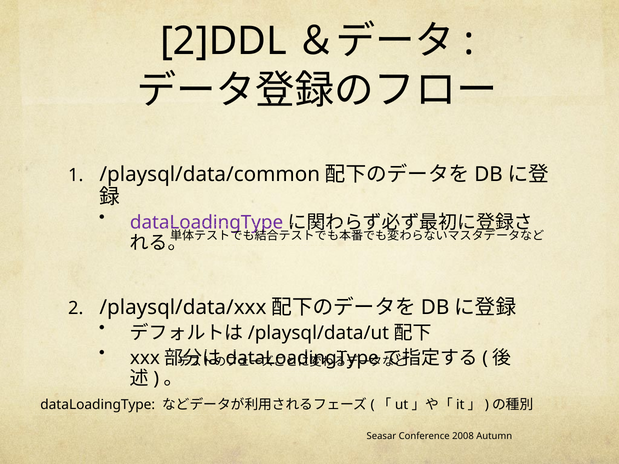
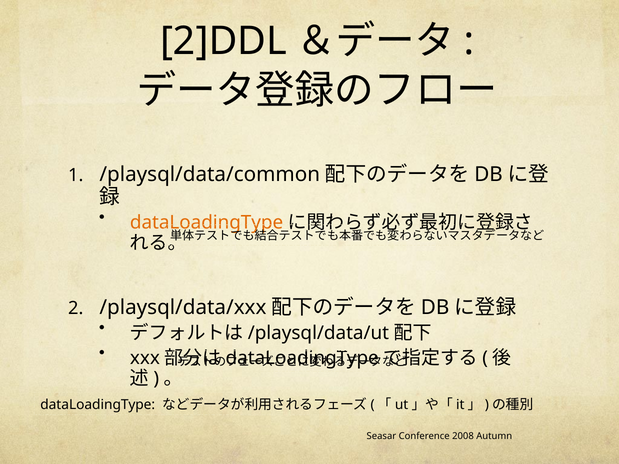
dataLoadingType at (207, 223) colour: purple -> orange
